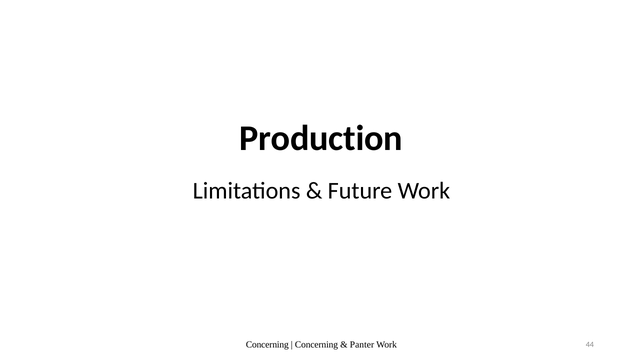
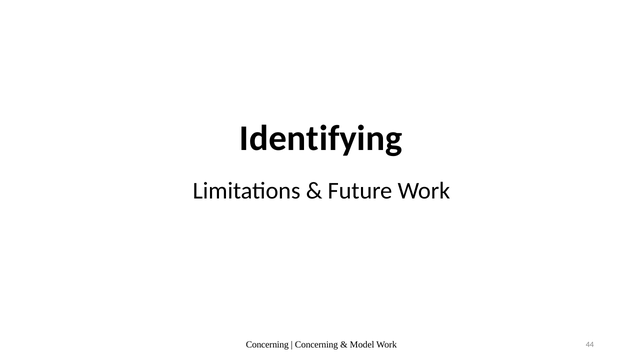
Production: Production -> Identifying
Panter: Panter -> Model
